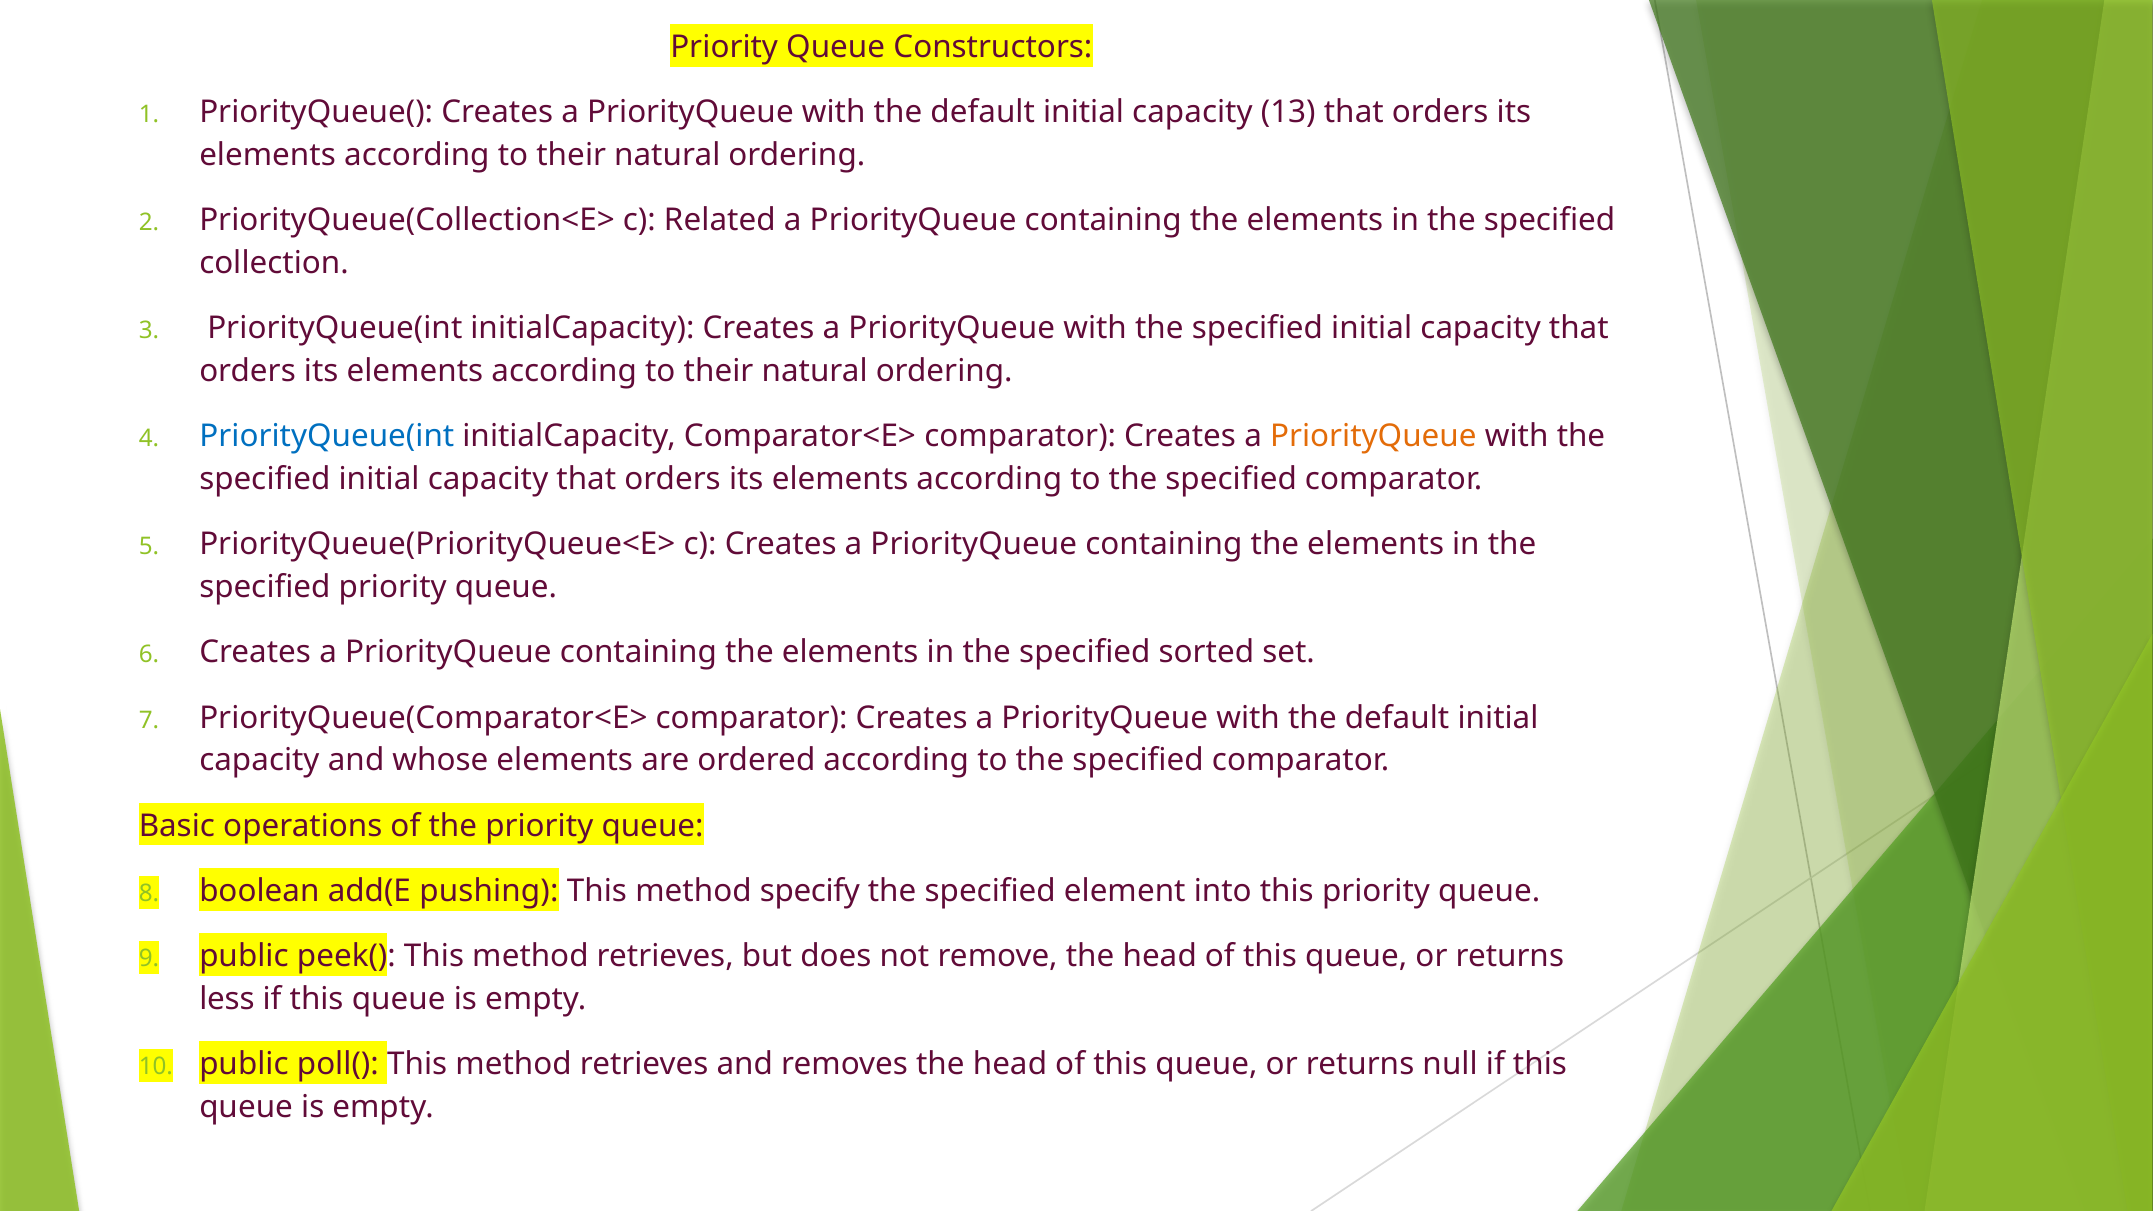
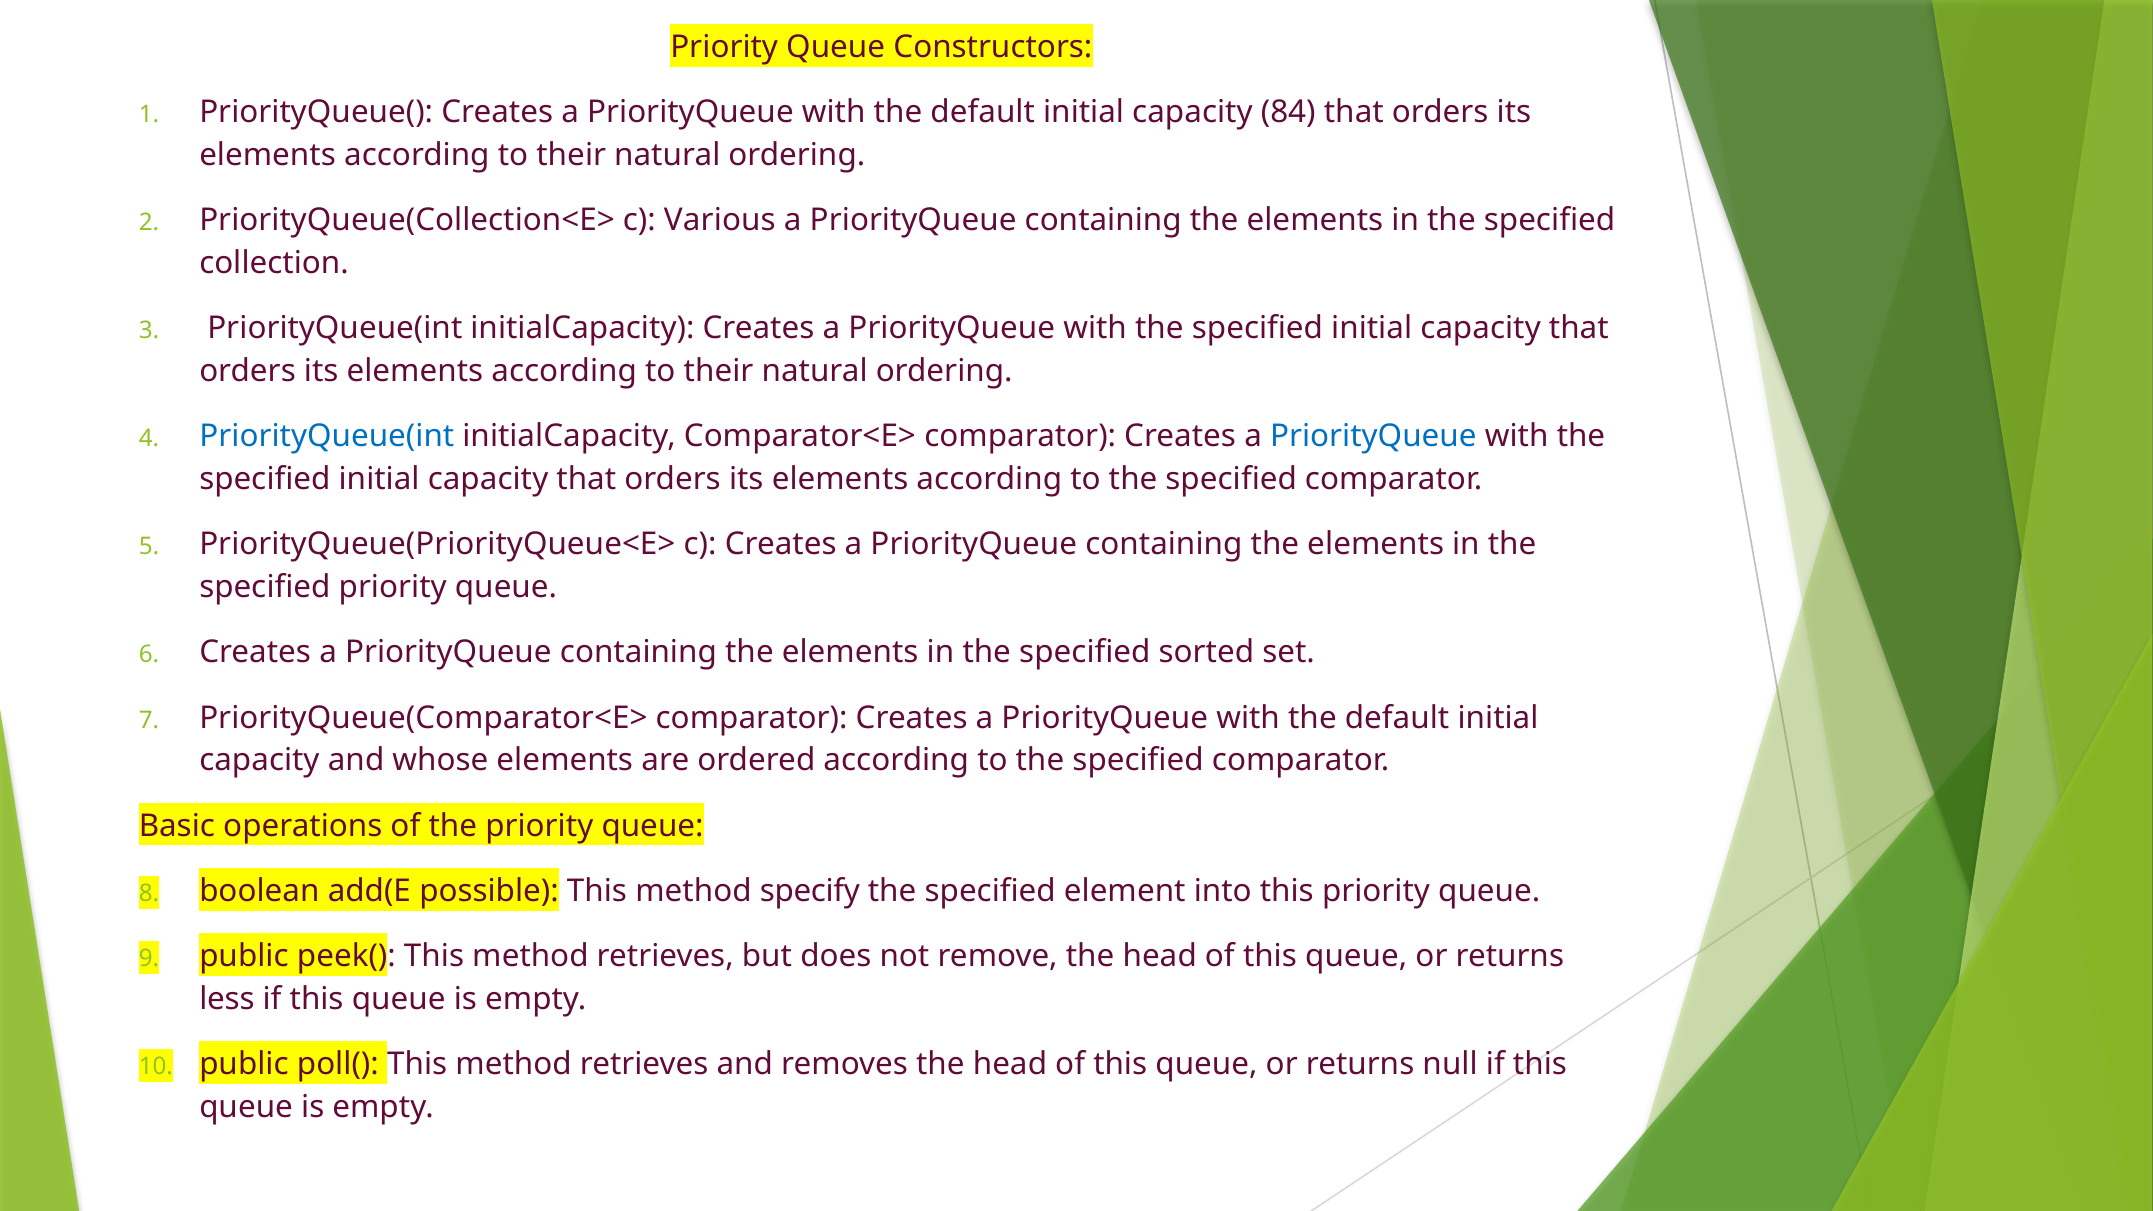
13: 13 -> 84
Related: Related -> Various
PriorityQueue at (1373, 437) colour: orange -> blue
pushing: pushing -> possible
